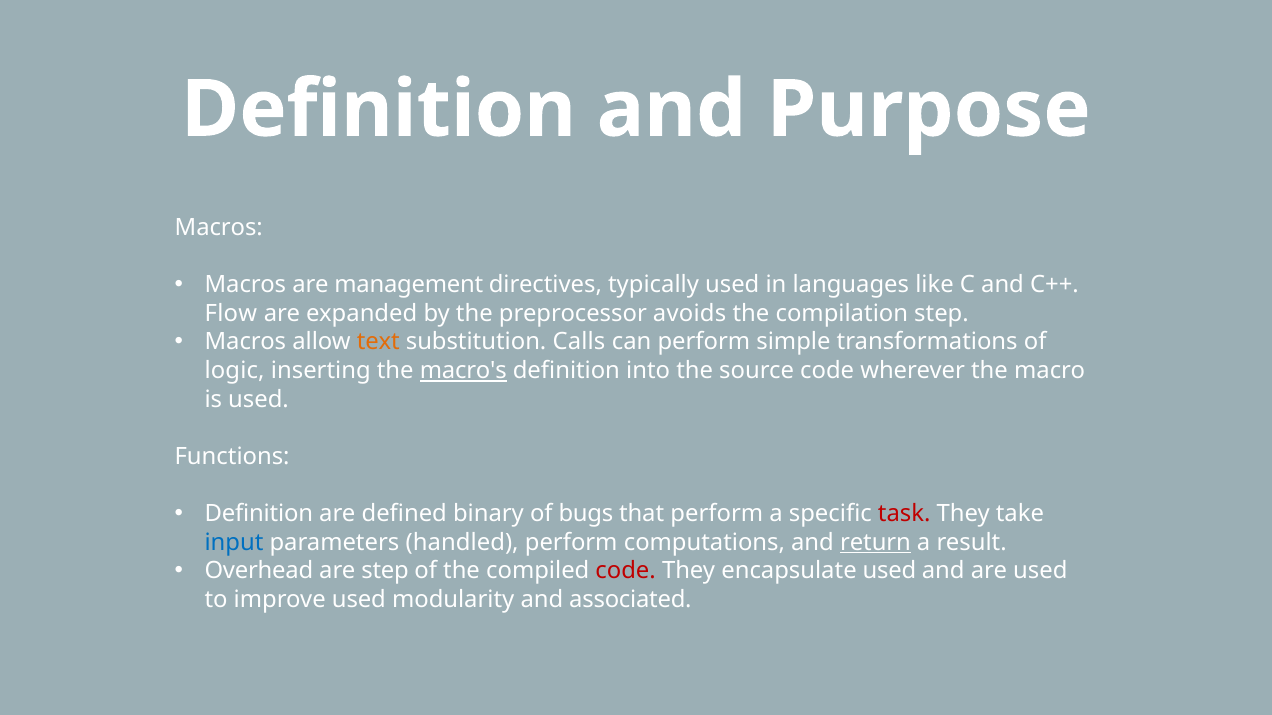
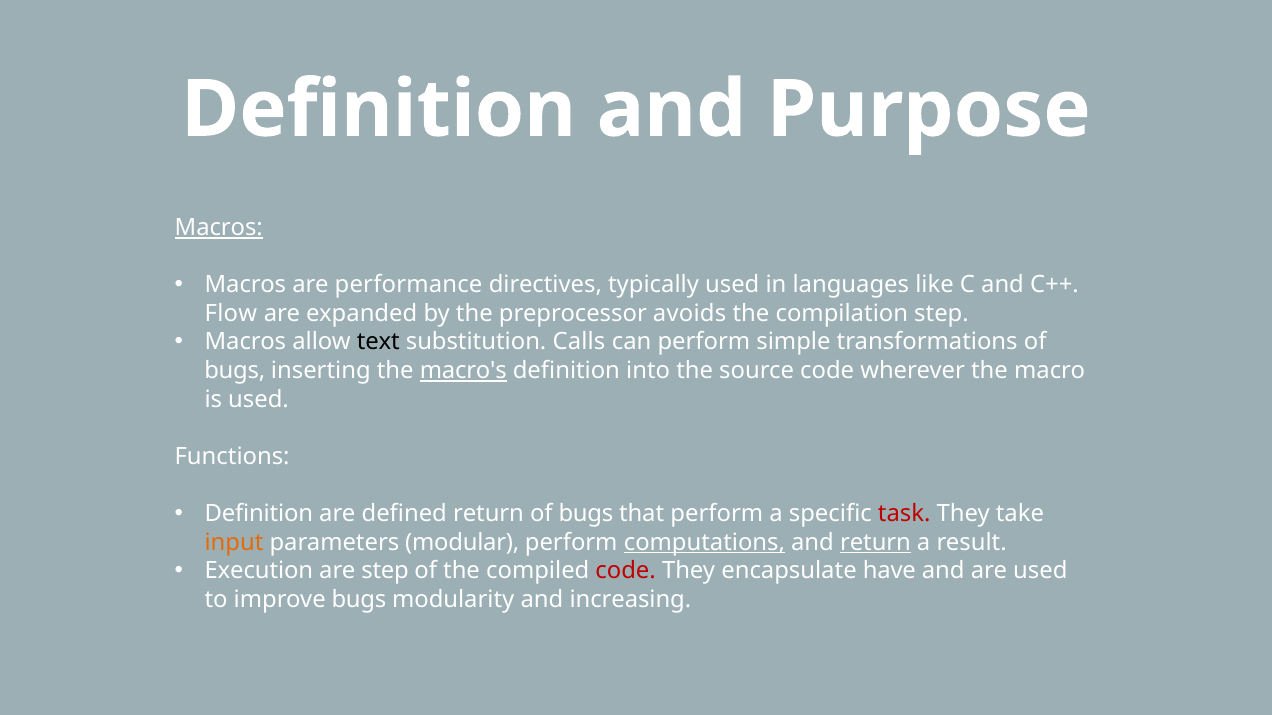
Macros at (219, 228) underline: none -> present
management: management -> performance
text colour: orange -> black
logic at (235, 371): logic -> bugs
defined binary: binary -> return
input colour: blue -> orange
handled: handled -> modular
computations underline: none -> present
Overhead: Overhead -> Execution
encapsulate used: used -> have
improve used: used -> bugs
associated: associated -> increasing
